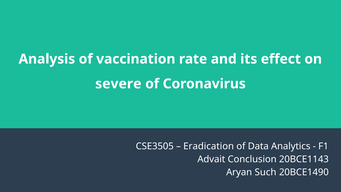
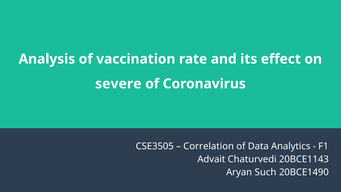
Eradication: Eradication -> Correlation
Conclusion: Conclusion -> Chaturvedi
